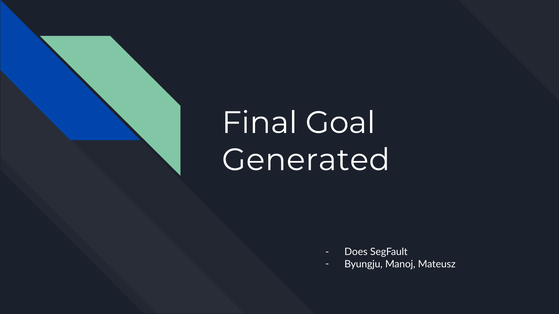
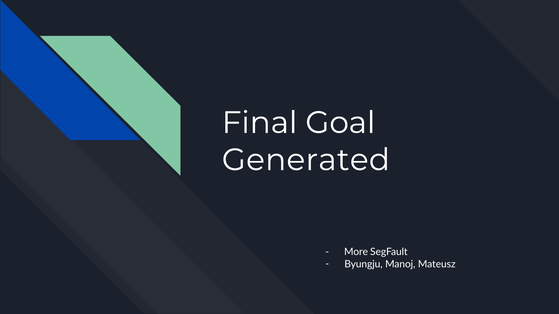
Does: Does -> More
